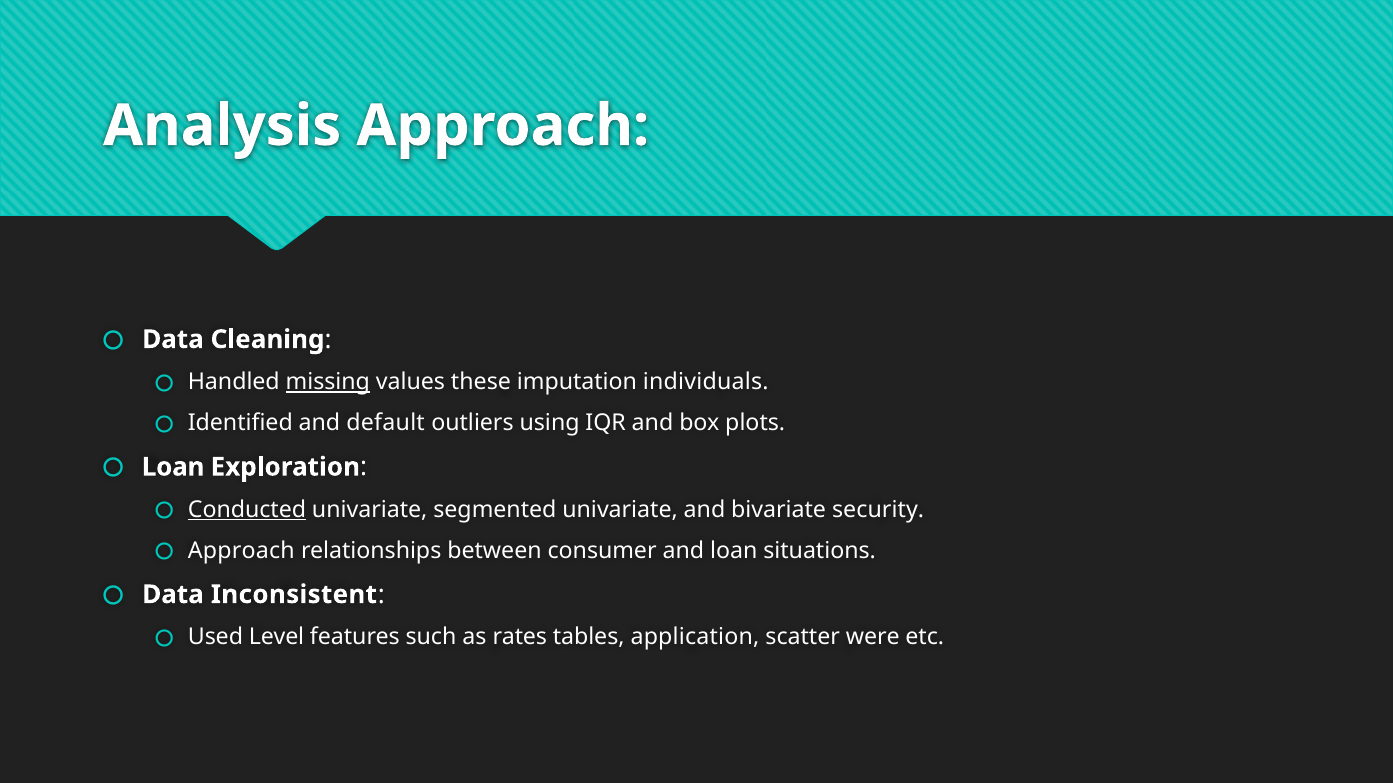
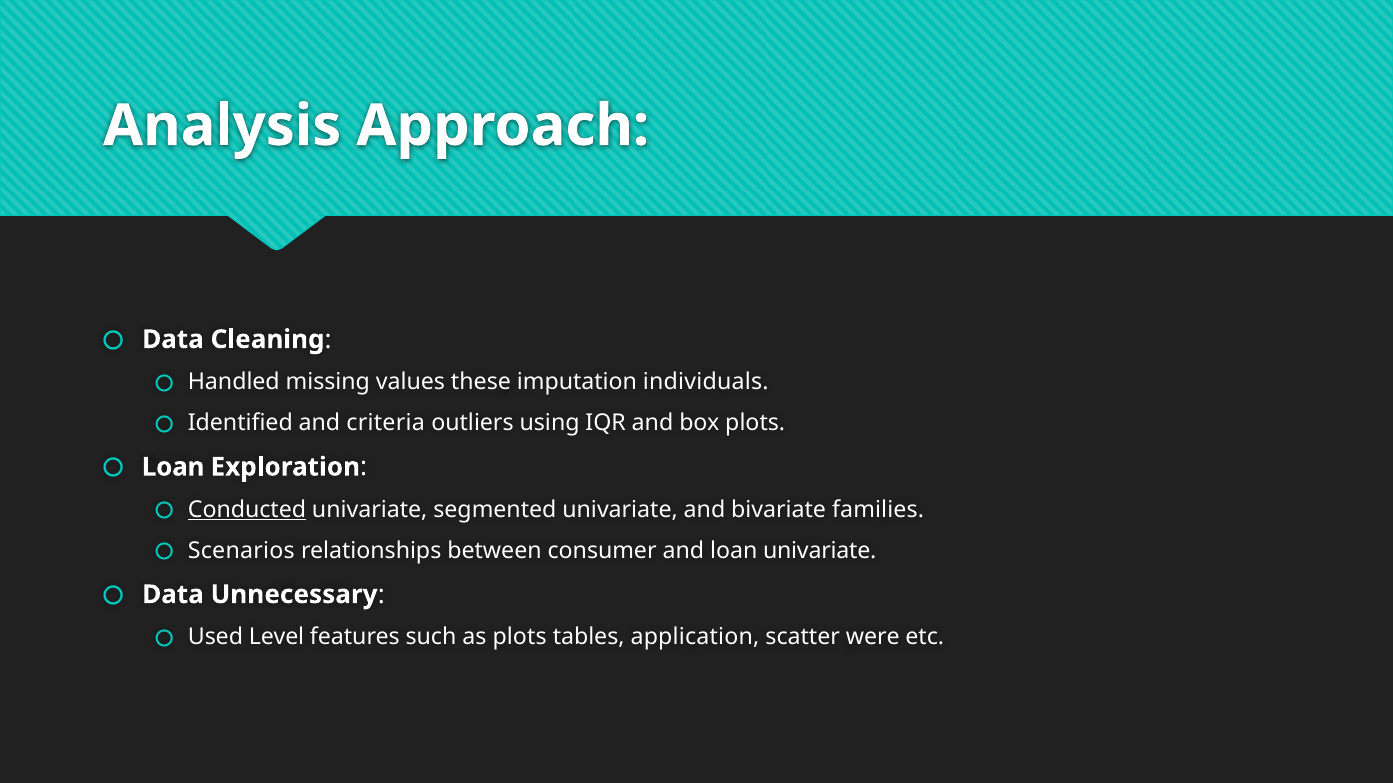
missing underline: present -> none
default: default -> criteria
security: security -> families
Approach at (241, 551): Approach -> Scenarios
loan situations: situations -> univariate
Inconsistent: Inconsistent -> Unnecessary
as rates: rates -> plots
